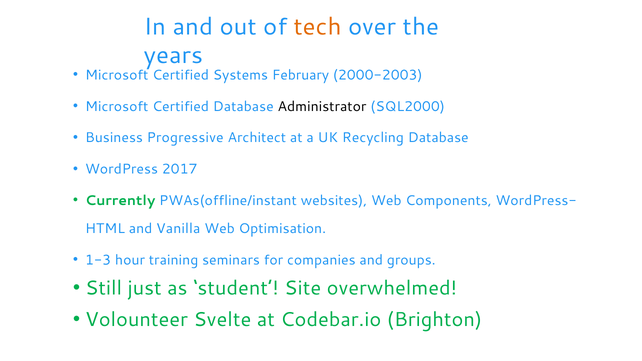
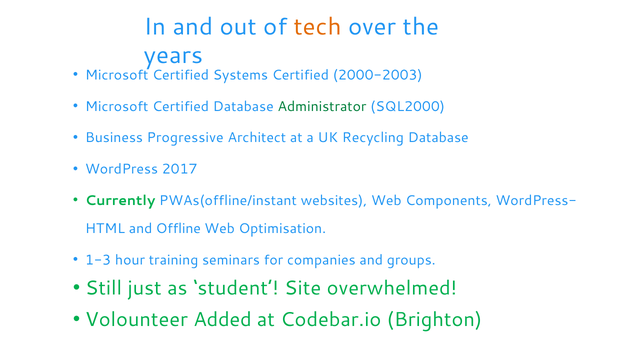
Systems February: February -> Certified
Administrator colour: black -> green
Vanilla: Vanilla -> Offline
Svelte: Svelte -> Added
